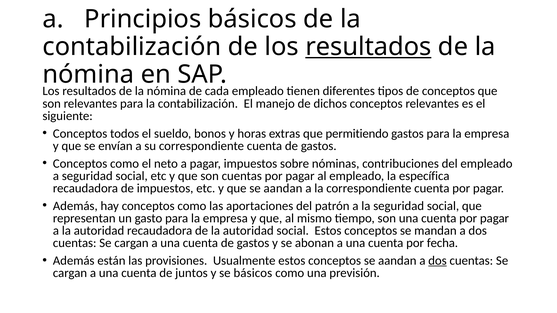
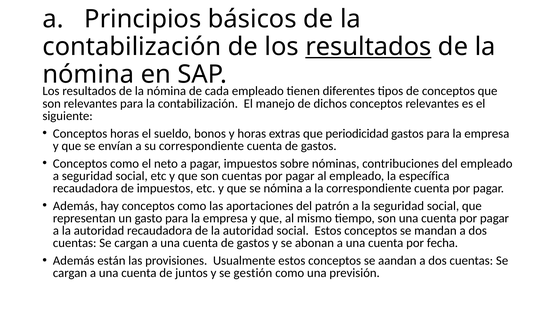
Conceptos todos: todos -> horas
permitiendo: permitiendo -> periodicidad
que se aandan: aandan -> nómina
dos at (437, 261) underline: present -> none
se básicos: básicos -> gestión
